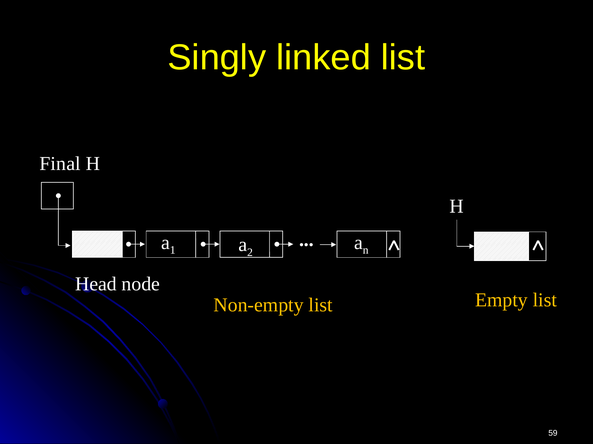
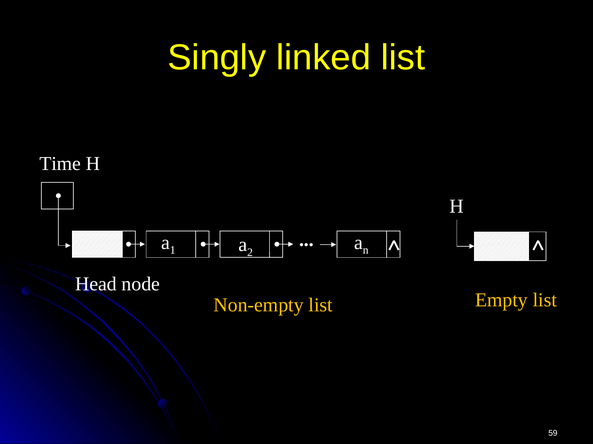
Final: Final -> Time
